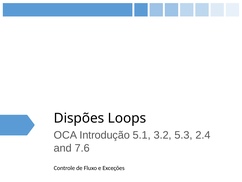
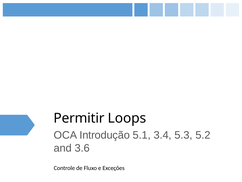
Dispões: Dispões -> Permitir
3.2: 3.2 -> 3.4
2.4: 2.4 -> 5.2
7.6: 7.6 -> 3.6
